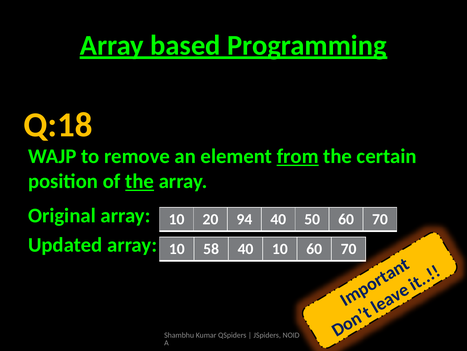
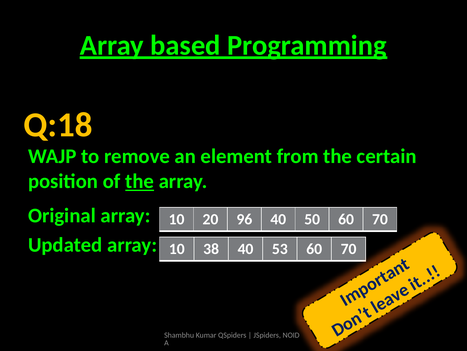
from underline: present -> none
94: 94 -> 96
58: 58 -> 38
40 10: 10 -> 53
